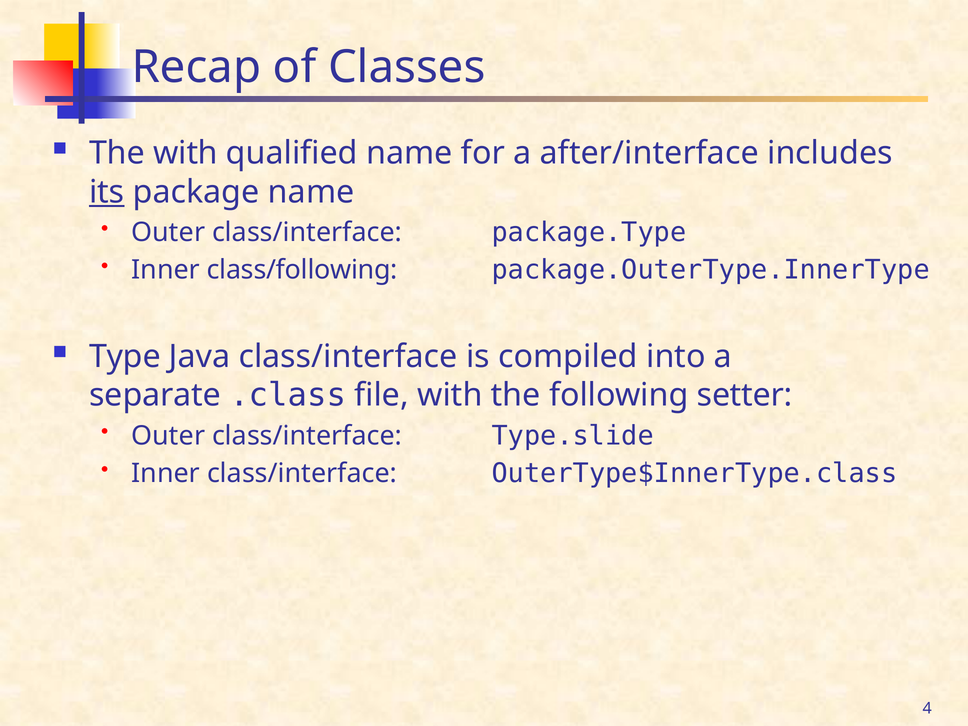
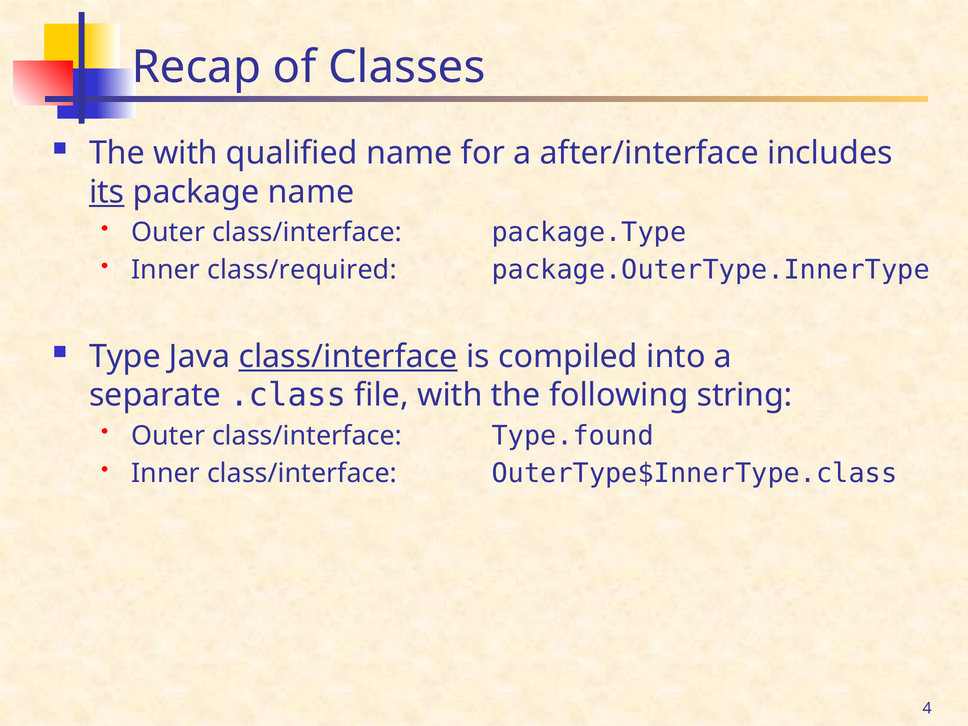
class/following: class/following -> class/required
class/interface at (348, 357) underline: none -> present
setter: setter -> string
Type.slide: Type.slide -> Type.found
